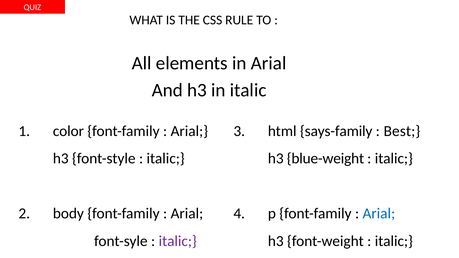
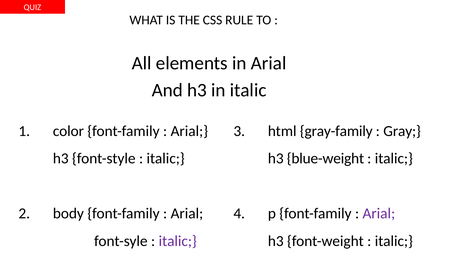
says-family: says-family -> gray-family
Best: Best -> Gray
Arial at (379, 214) colour: blue -> purple
